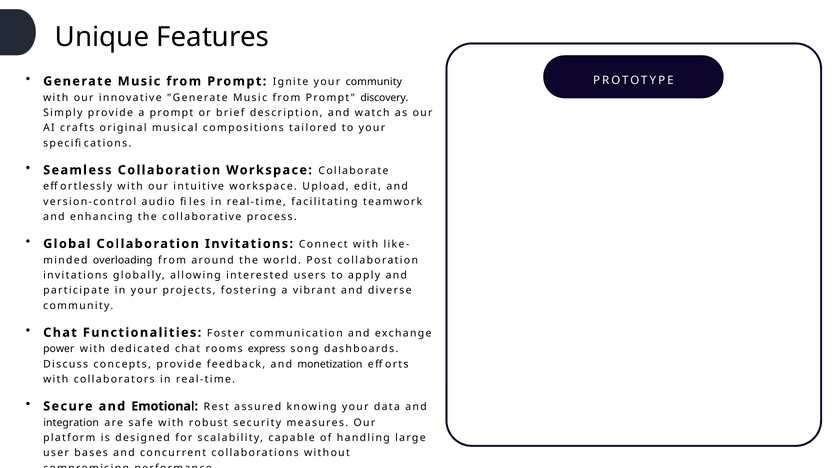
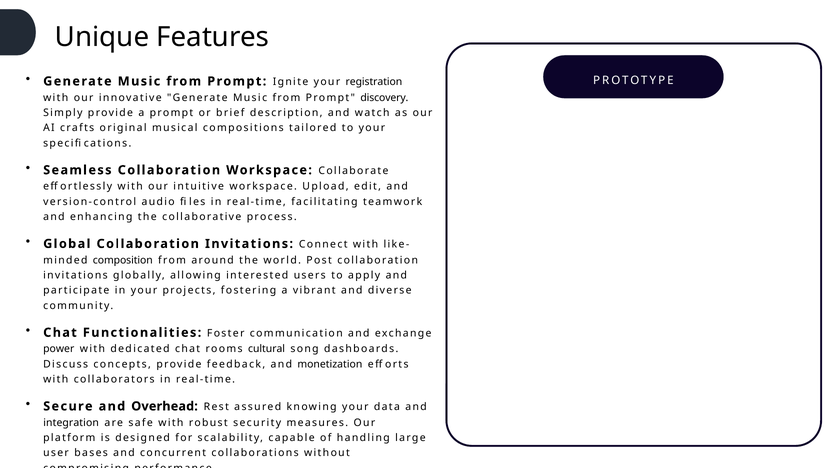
your community: community -> registration
overloading: overloading -> composition
express: express -> cultural
Emotional: Emotional -> Overhead
